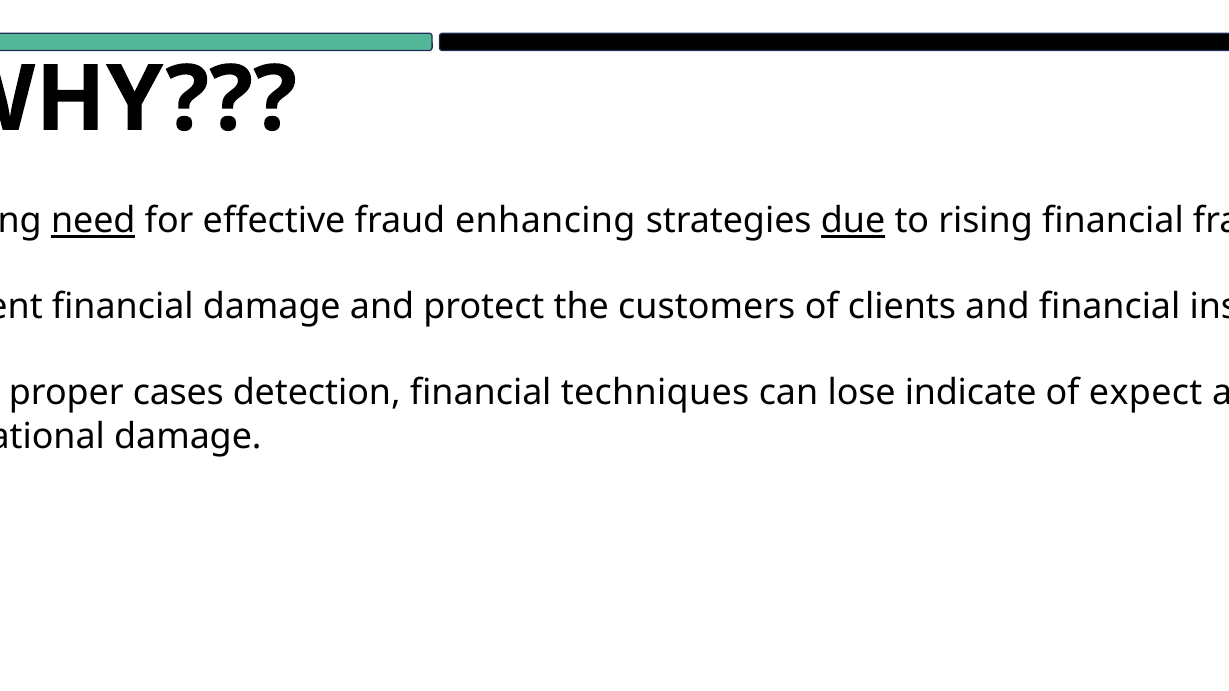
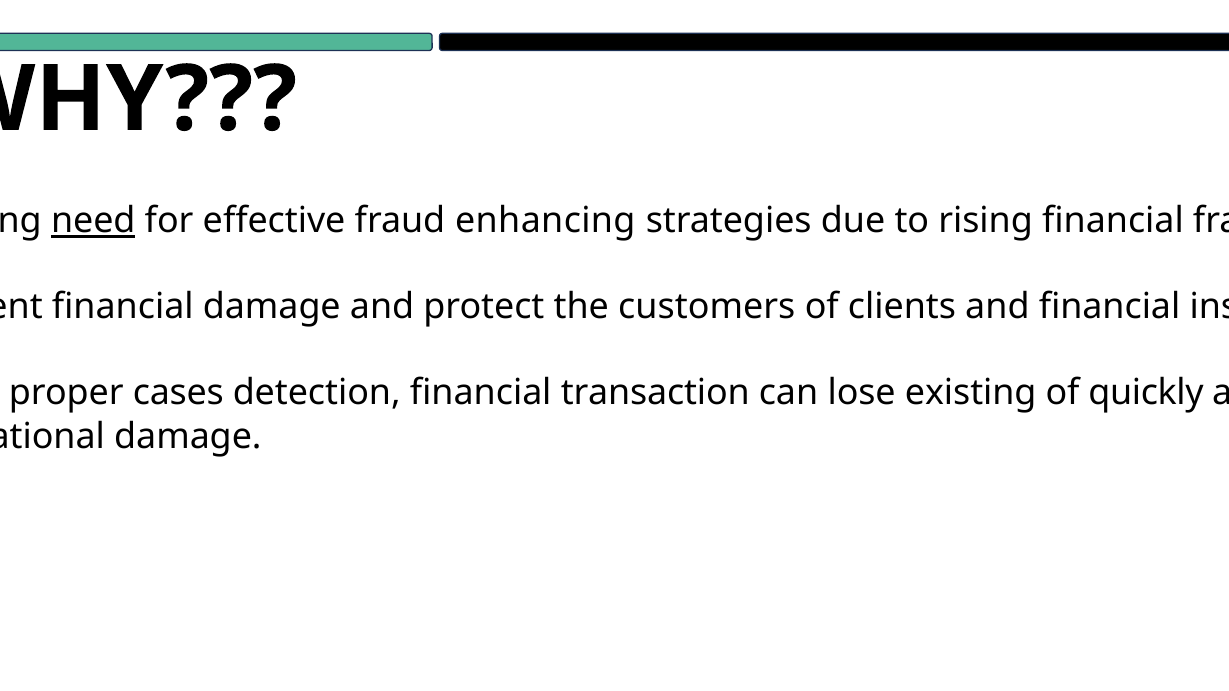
due underline: present -> none
techniques: techniques -> transaction
indicate: indicate -> existing
expect: expect -> quickly
